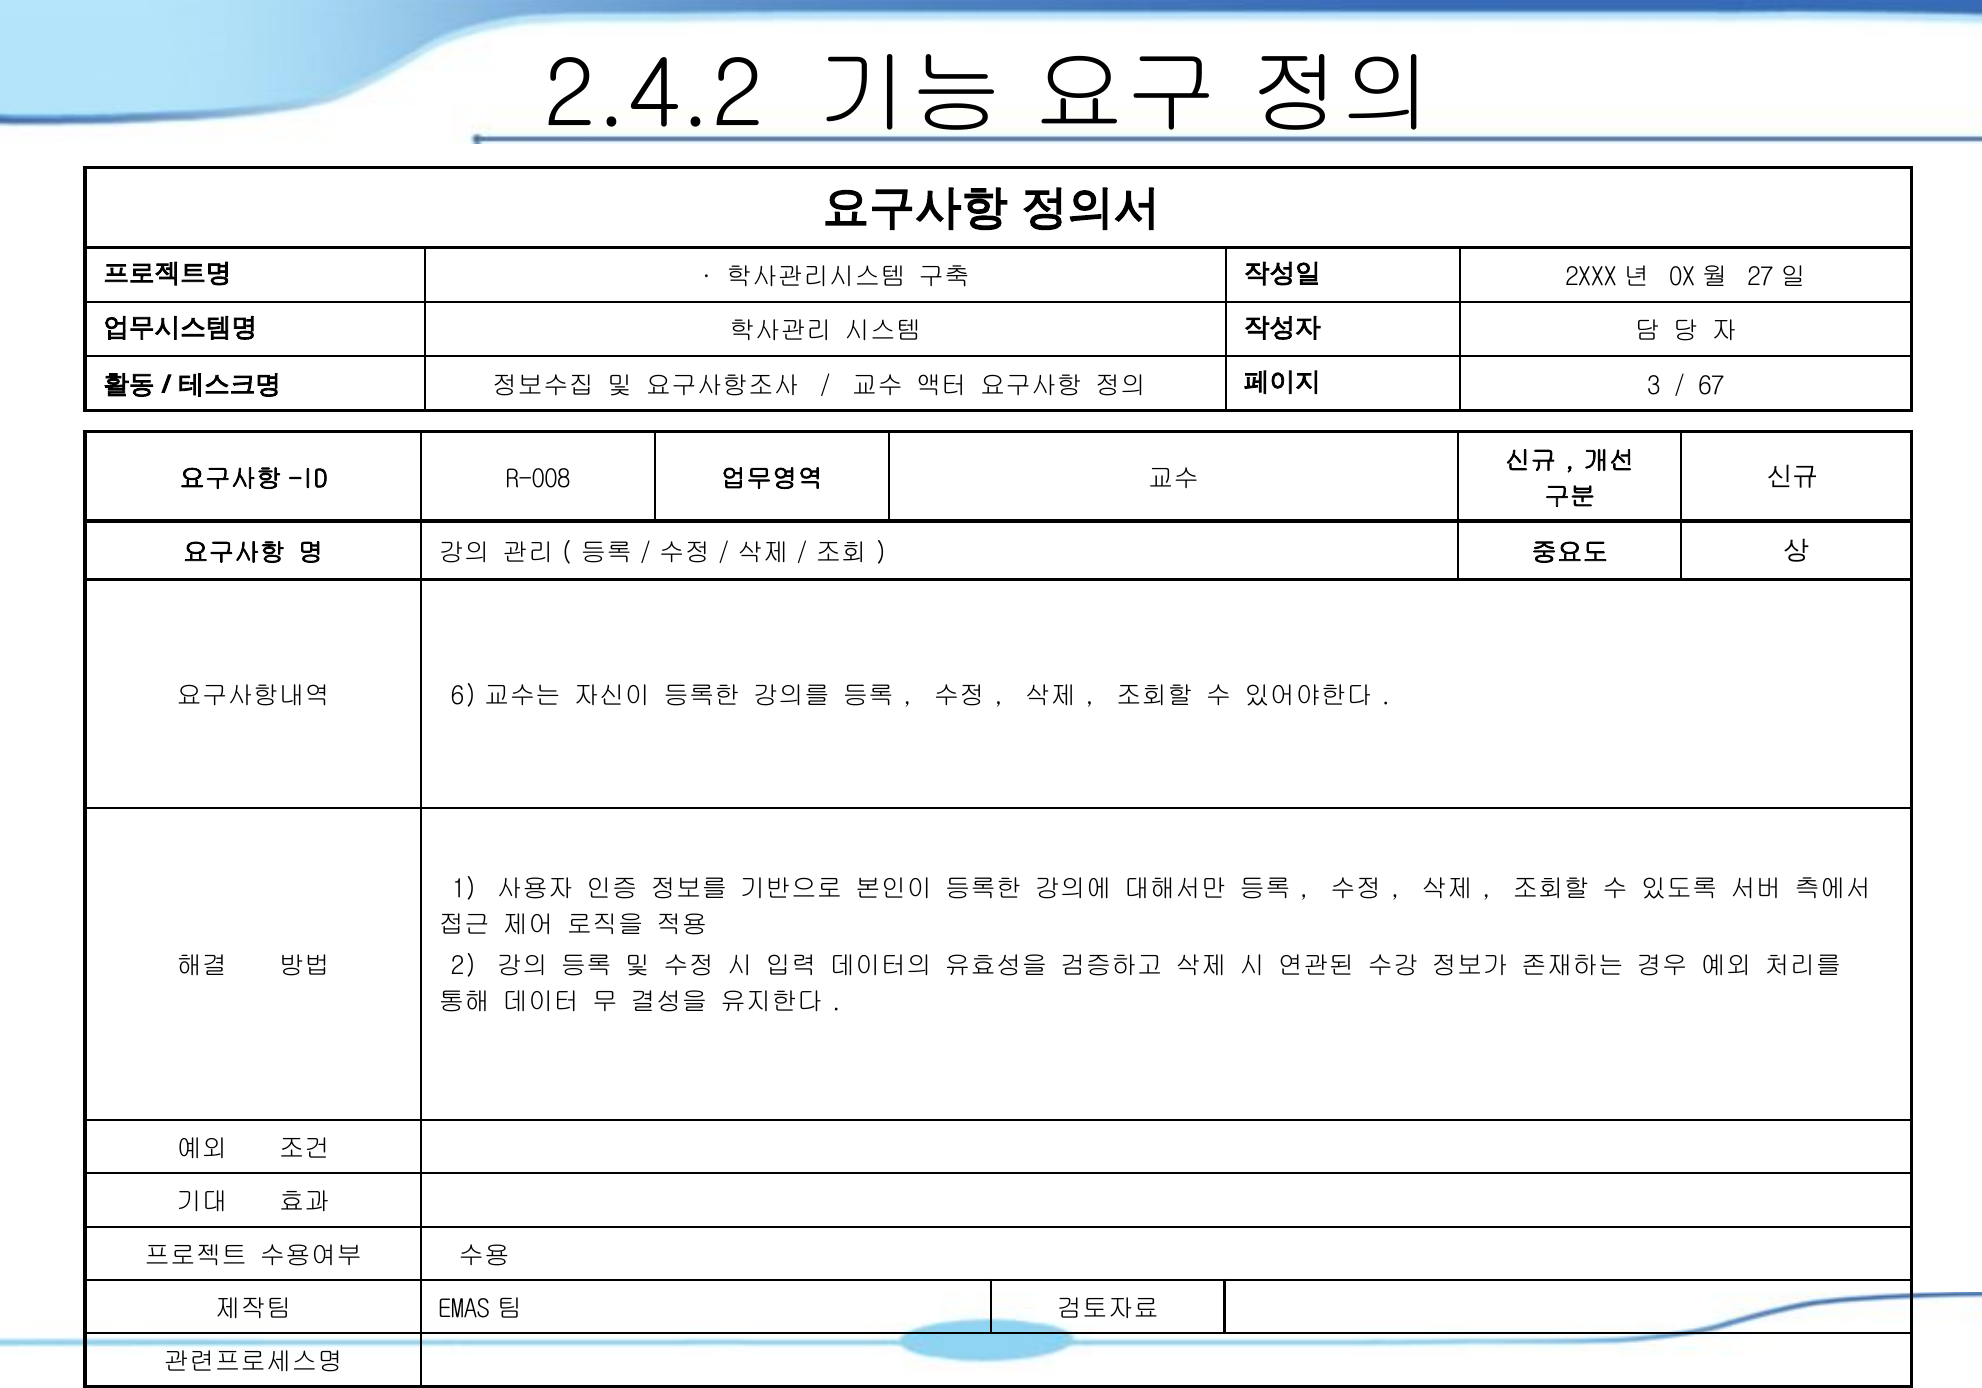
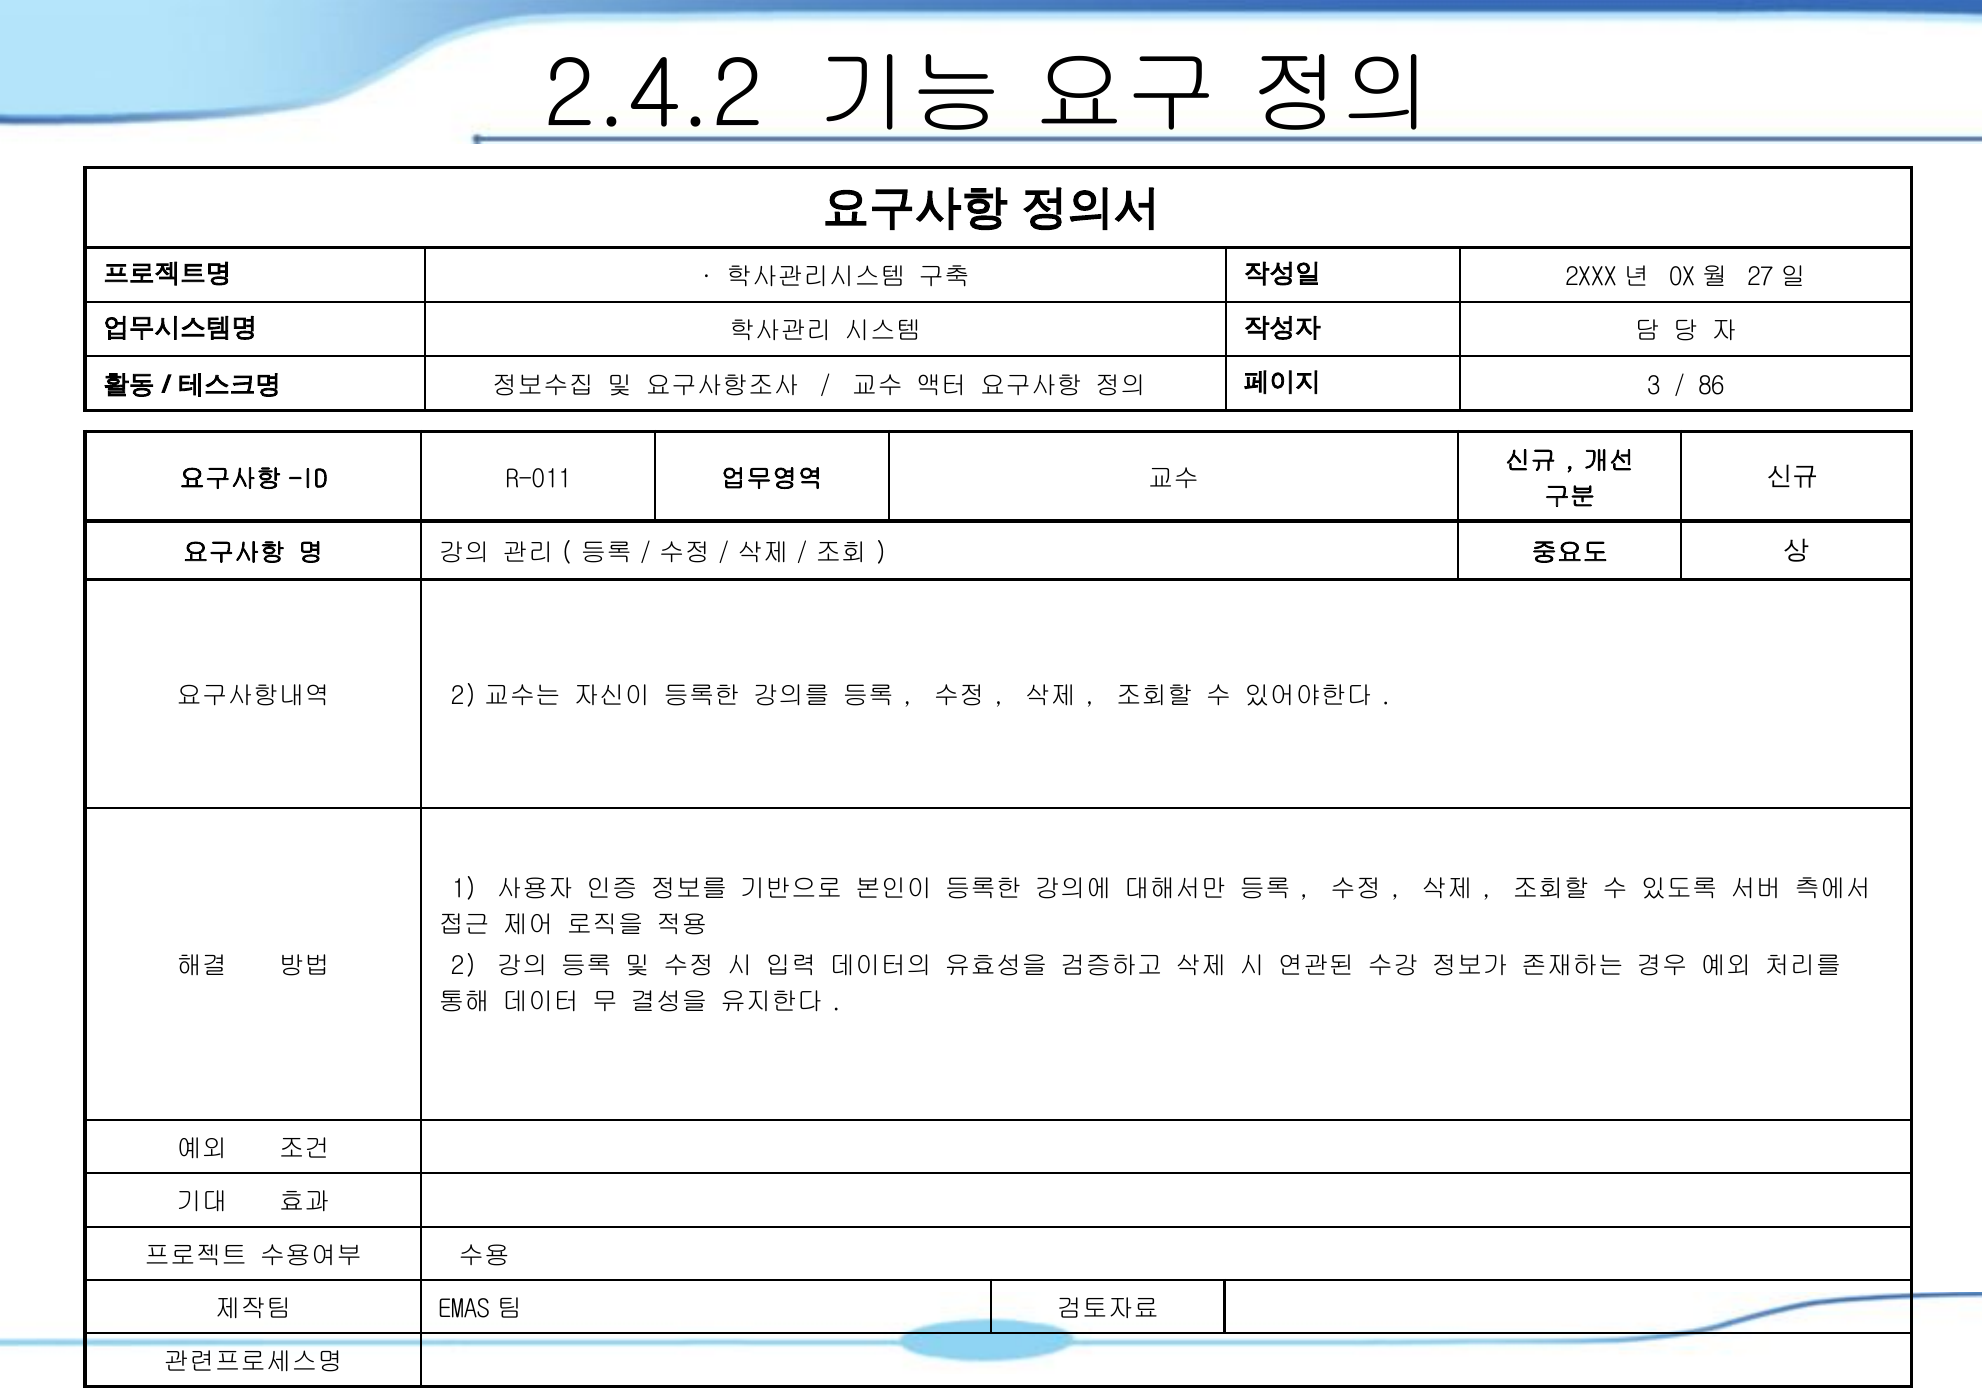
67: 67 -> 86
R-008: R-008 -> R-011
6 at (464, 696): 6 -> 2
